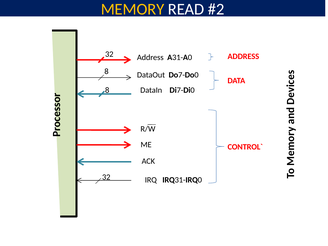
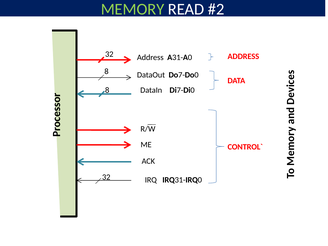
MEMORY colour: yellow -> light green
